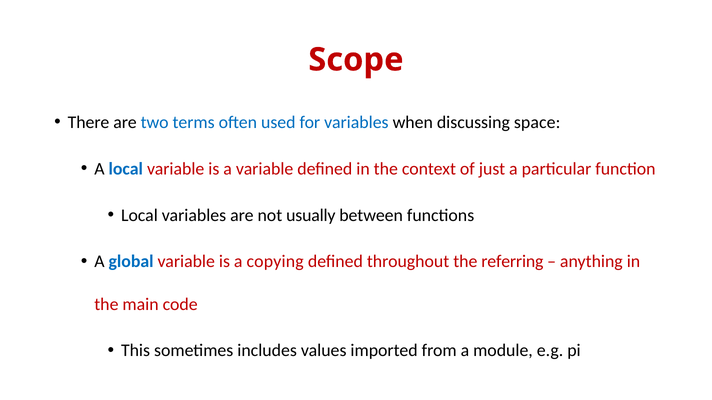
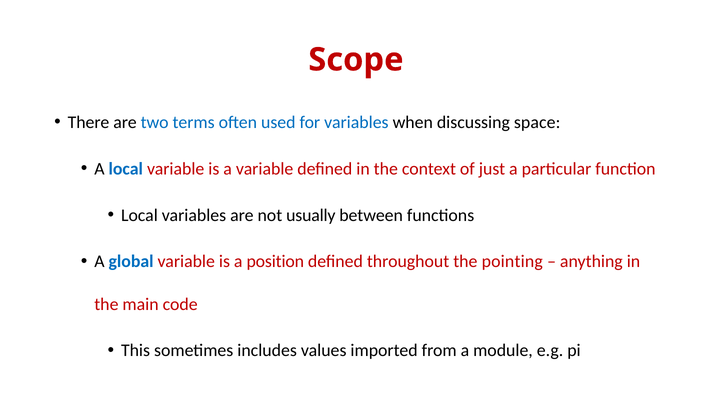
copying: copying -> position
referring: referring -> pointing
